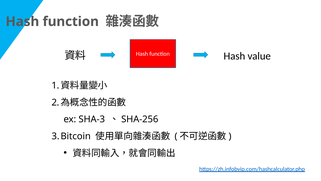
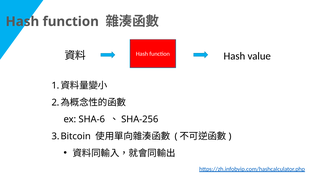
SHA-3: SHA-3 -> SHA-6
